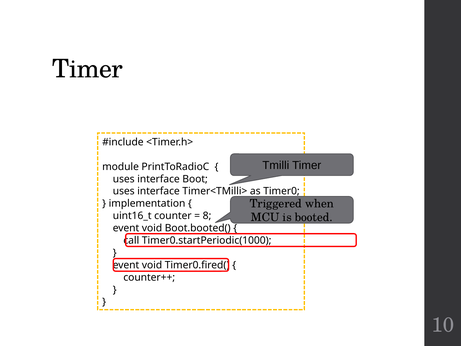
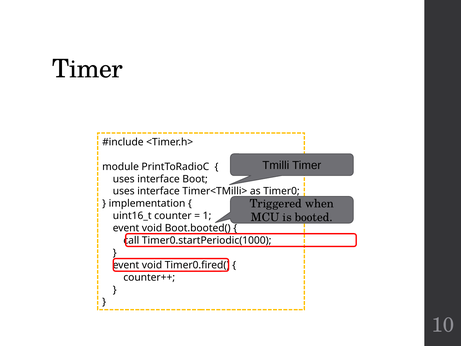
8: 8 -> 1
